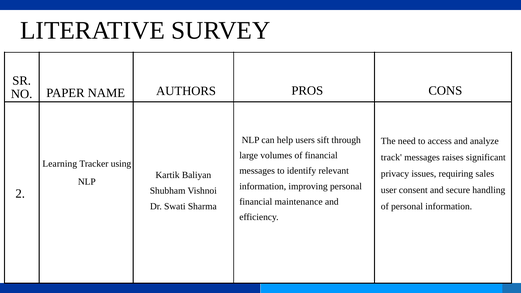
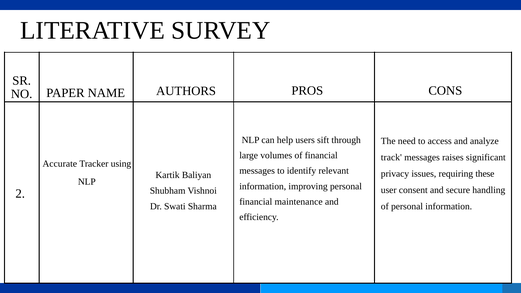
Learning: Learning -> Accurate
sales: sales -> these
